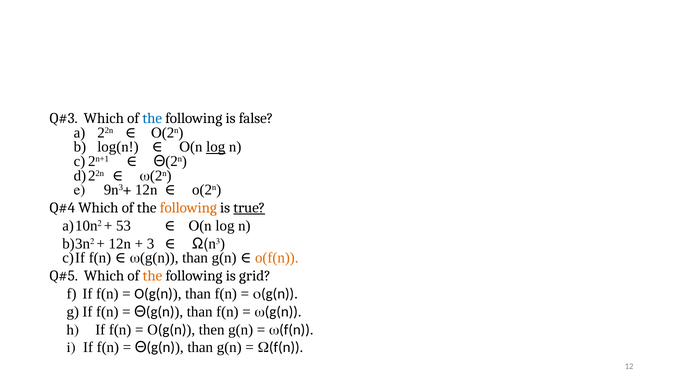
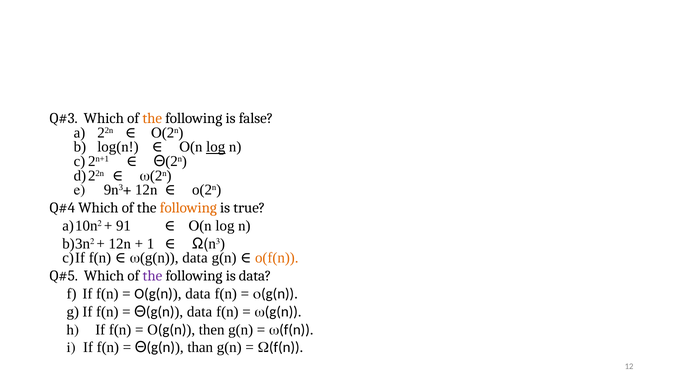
the at (152, 118) colour: blue -> orange
true underline: present -> none
53: 53 -> 91
3: 3 -> 1
g(n than: than -> data
the at (152, 276) colour: orange -> purple
is grid: grid -> data
O(g(n than: than -> data
than at (200, 312): than -> data
